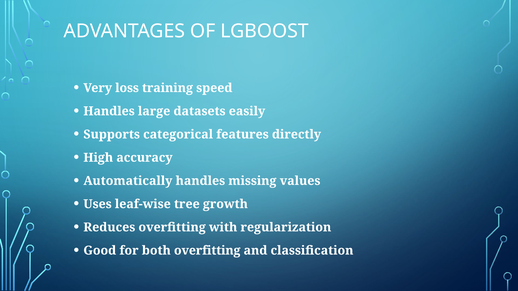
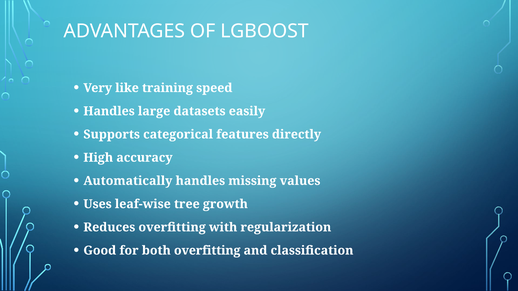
loss: loss -> like
